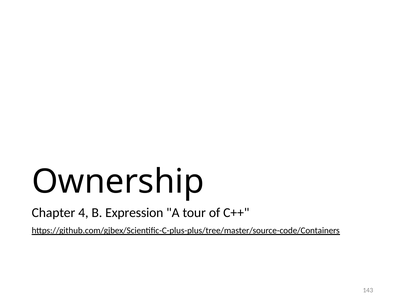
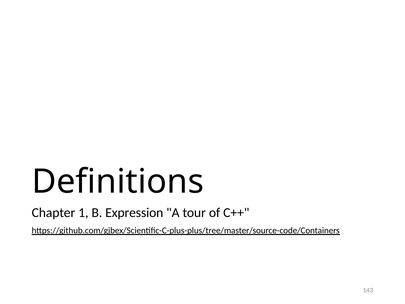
Ownership: Ownership -> Definitions
4: 4 -> 1
